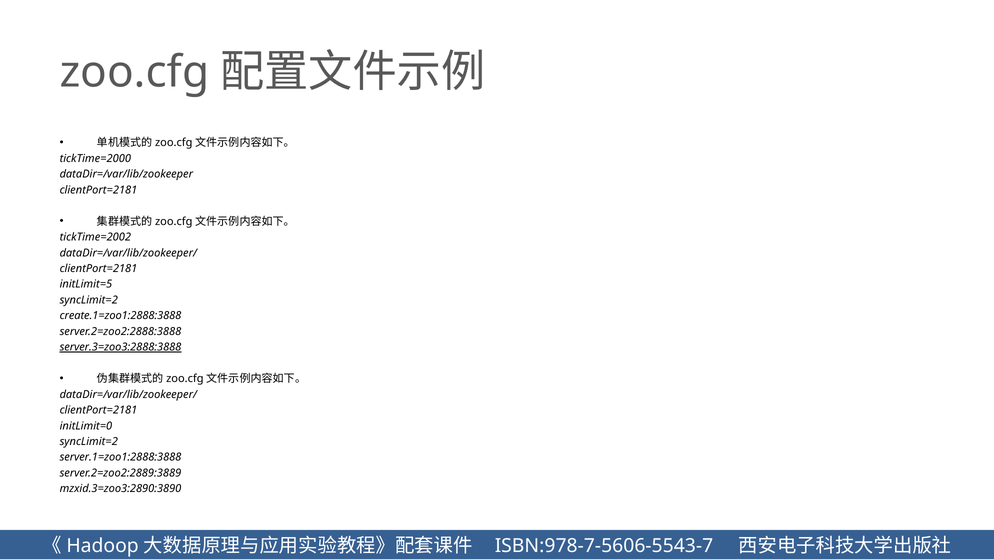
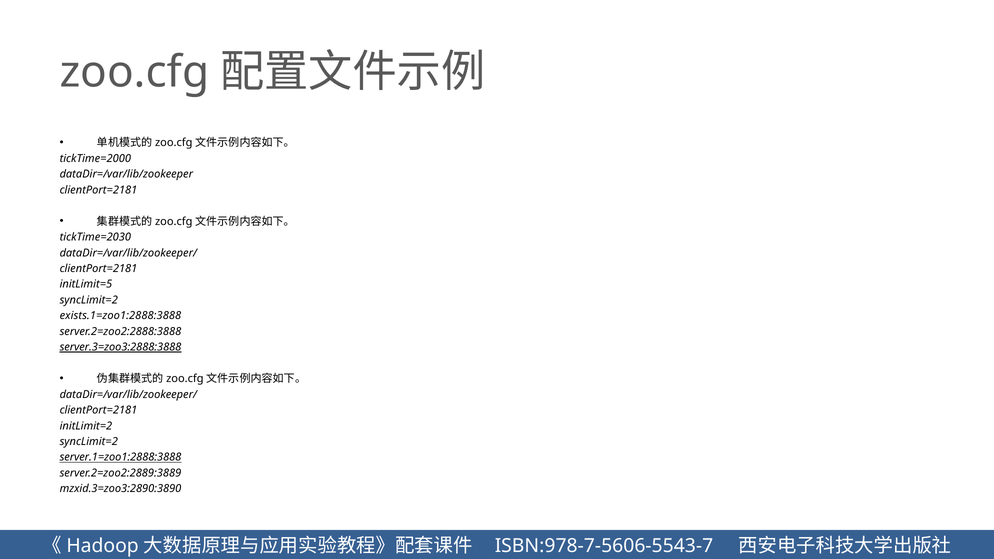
tickTime=2002: tickTime=2002 -> tickTime=2030
create.1=zoo1:2888:3888: create.1=zoo1:2888:3888 -> exists.1=zoo1:2888:3888
initLimit=0: initLimit=0 -> initLimit=2
server.1=zoo1:2888:3888 underline: none -> present
